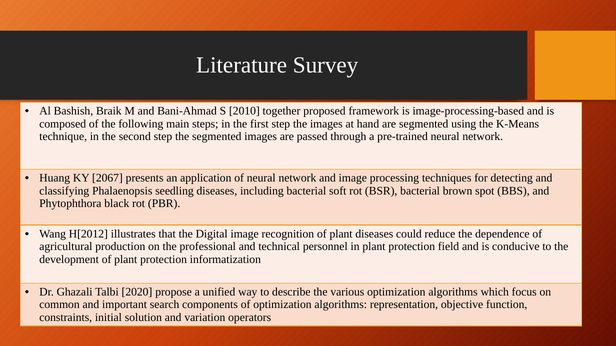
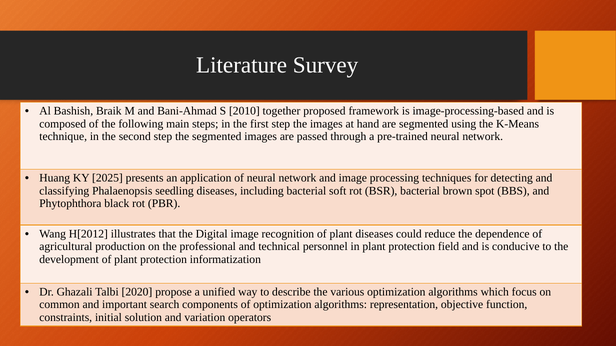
2067: 2067 -> 2025
